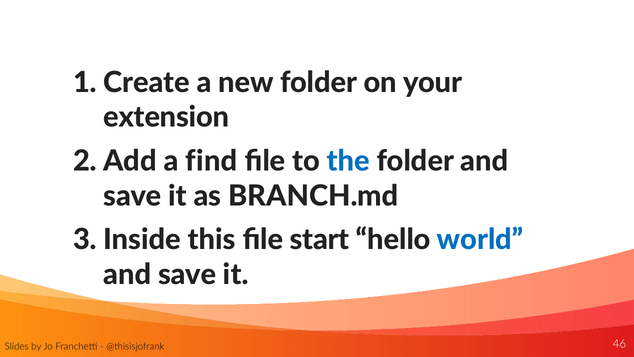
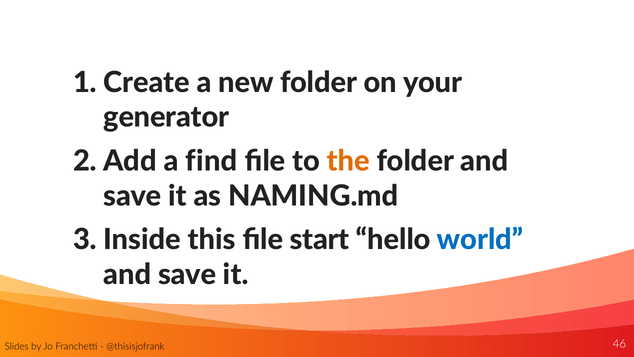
extension: extension -> generator
the colour: blue -> orange
BRANCH.md: BRANCH.md -> NAMING.md
